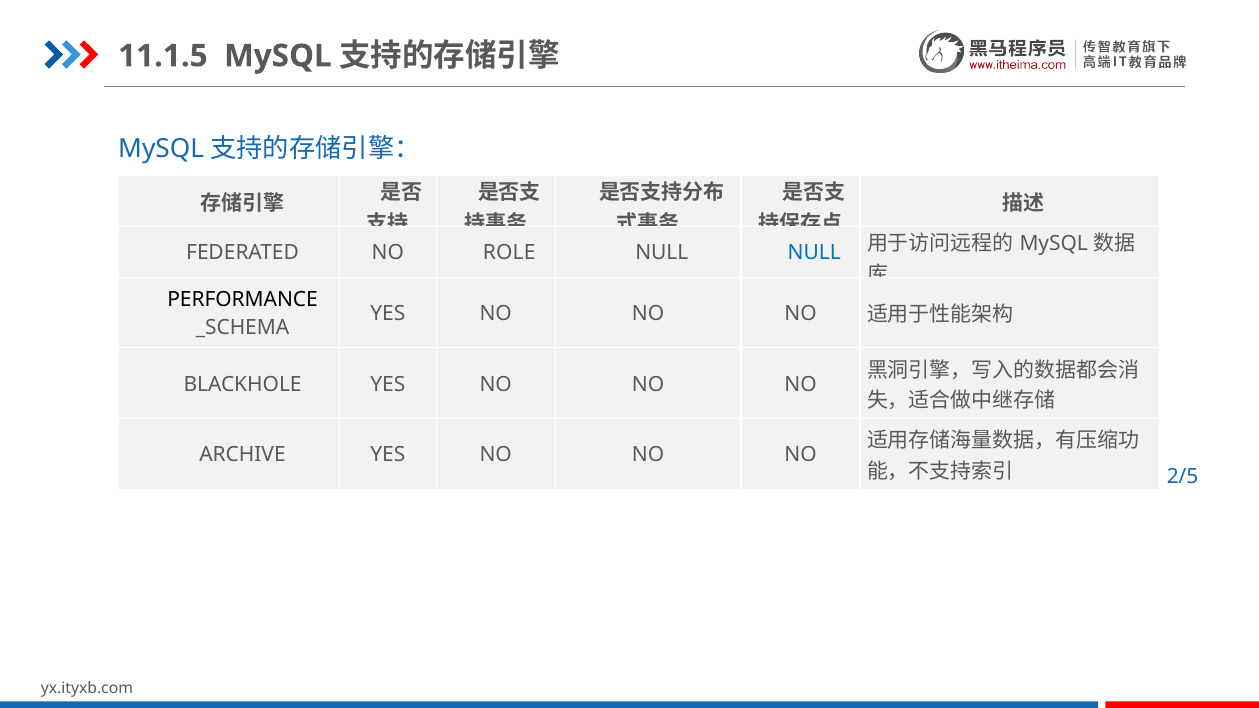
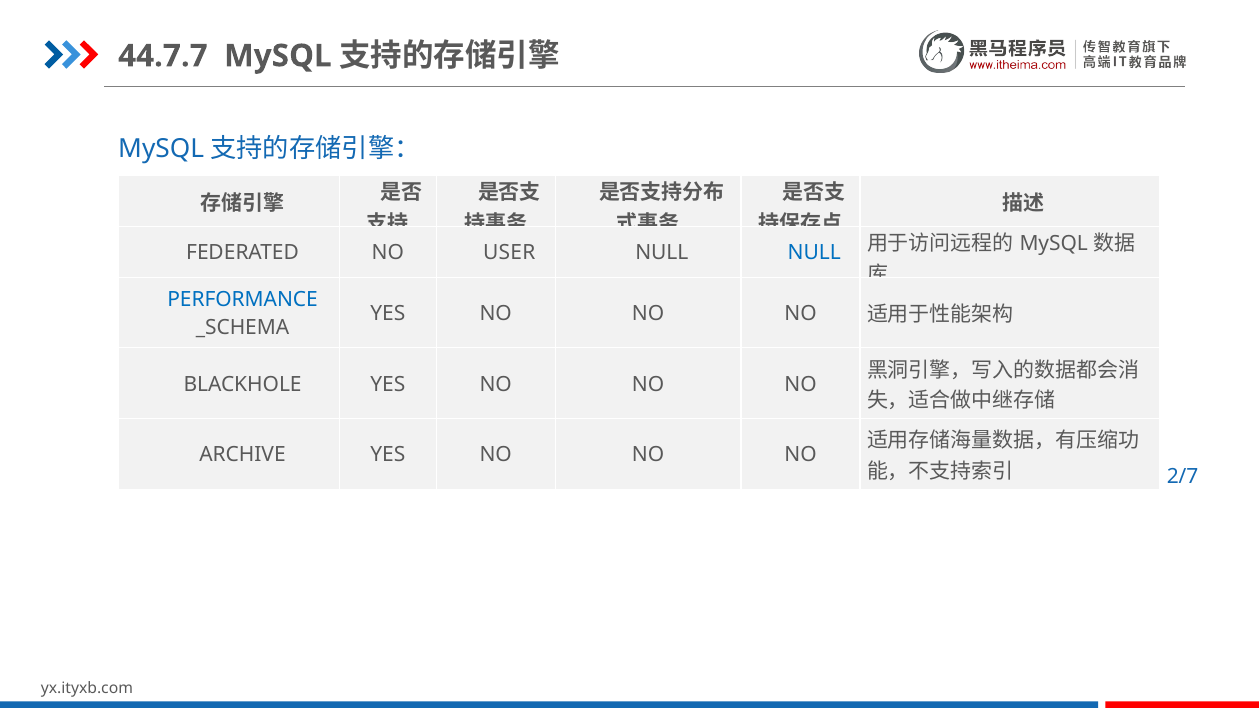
11.1.5: 11.1.5 -> 44.7.7
ROLE: ROLE -> USER
PERFORMANCE colour: black -> blue
2/5: 2/5 -> 2/7
